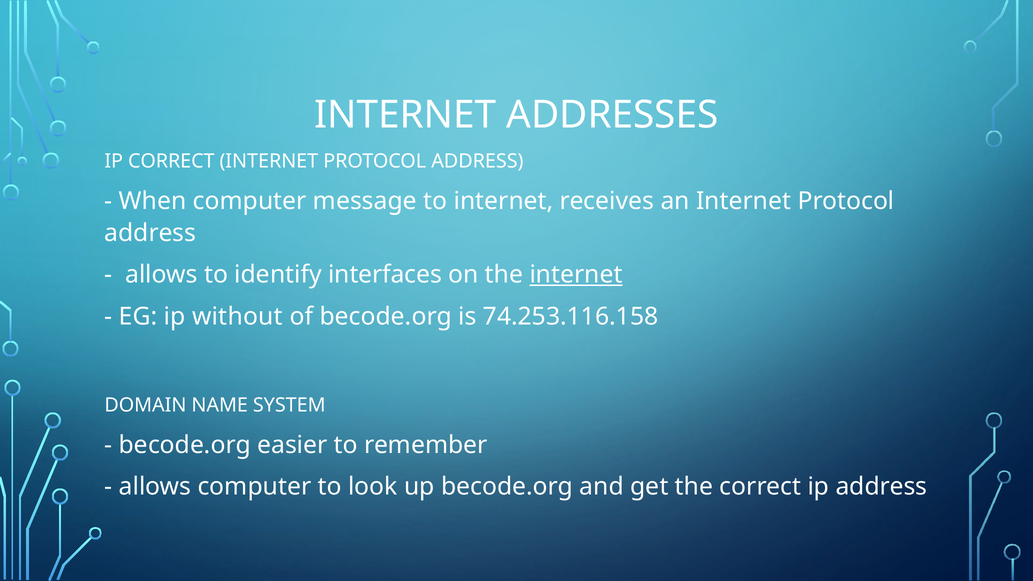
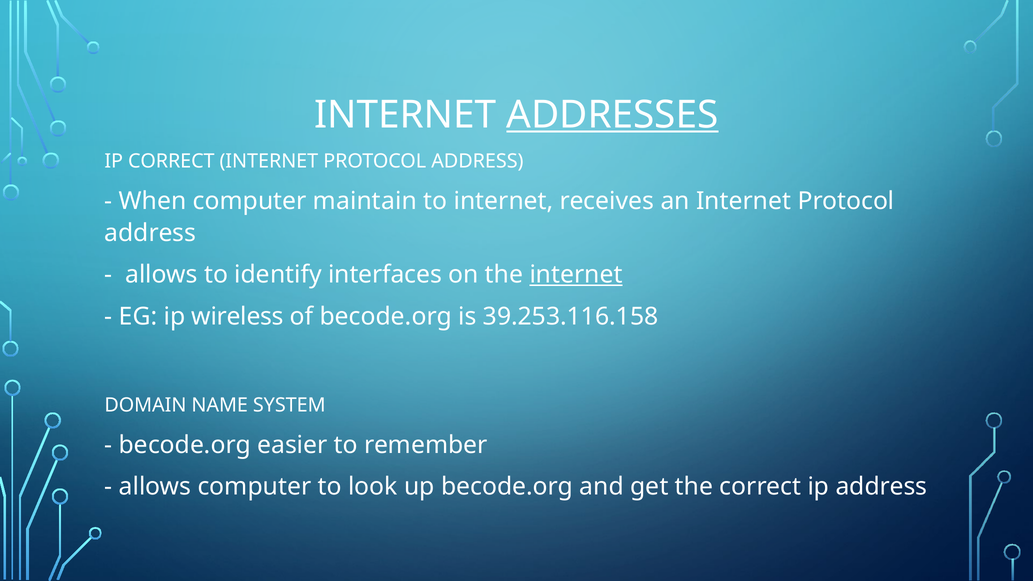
ADDRESSES underline: none -> present
message: message -> maintain
without: without -> wireless
74.253.116.158: 74.253.116.158 -> 39.253.116.158
